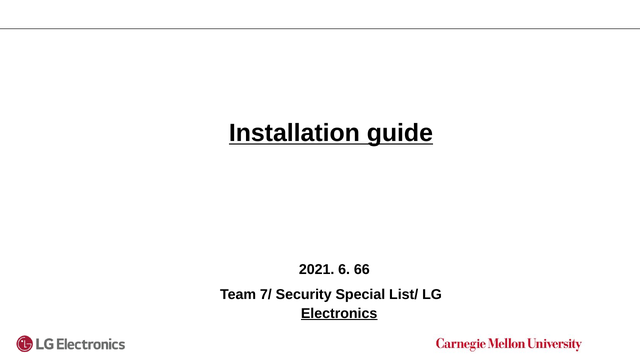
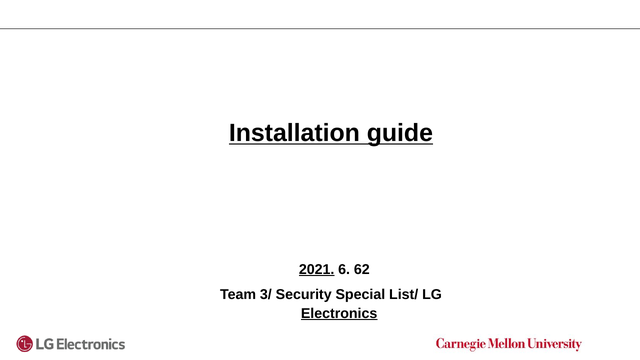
2021 underline: none -> present
66: 66 -> 62
7/: 7/ -> 3/
